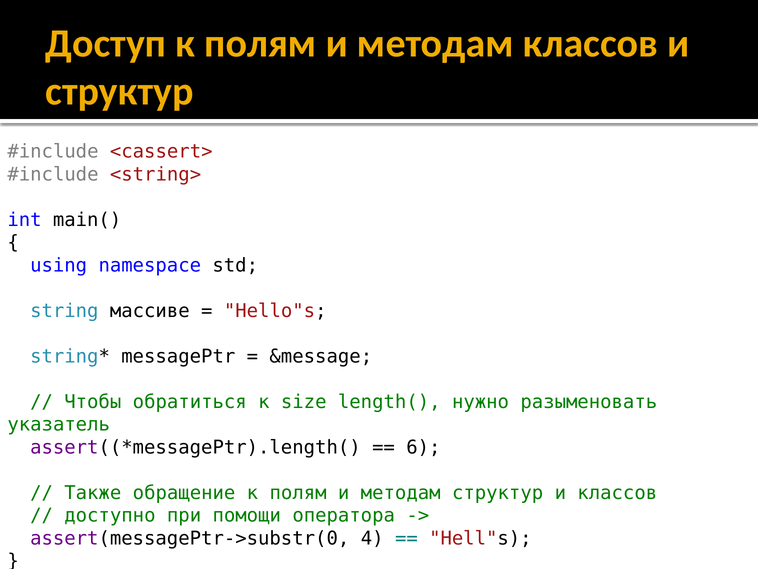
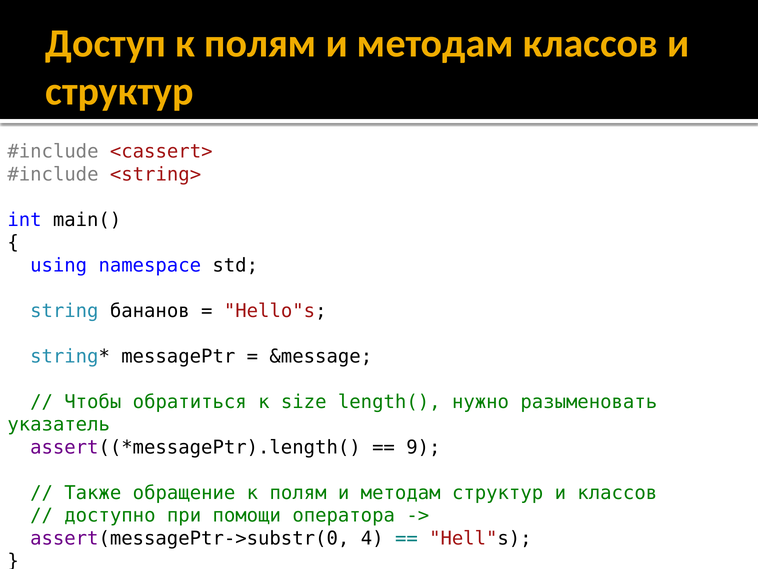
массиве: массиве -> бананов
6: 6 -> 9
